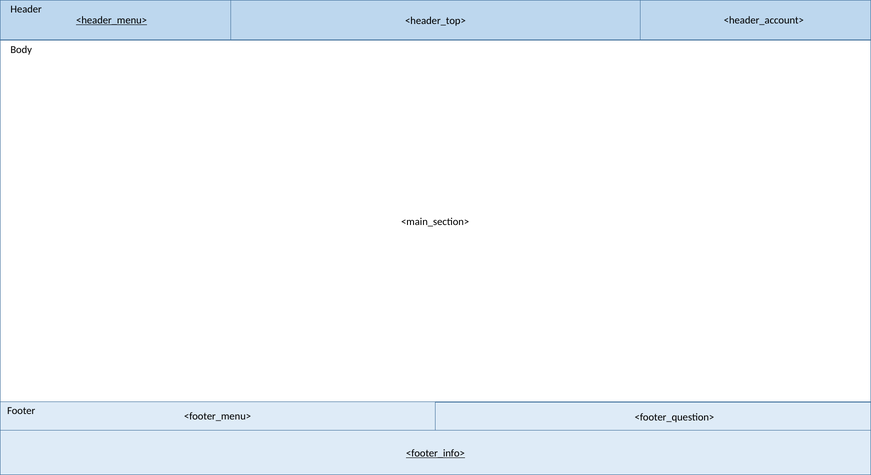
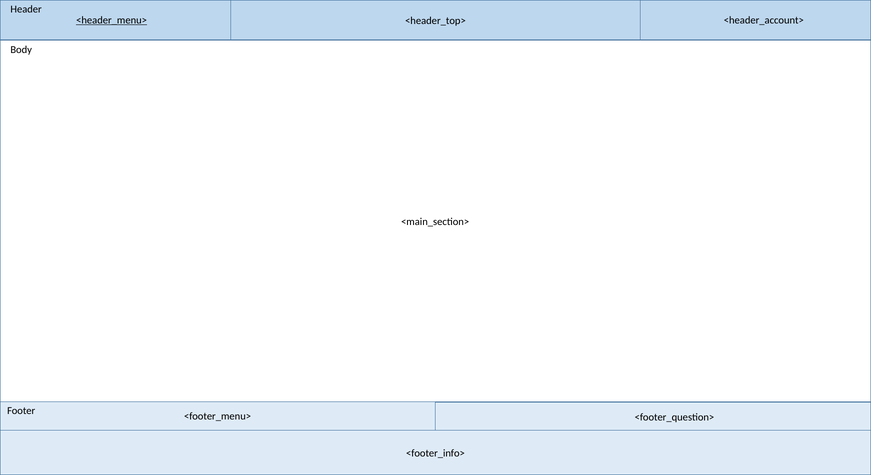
<footer_info> underline: present -> none
